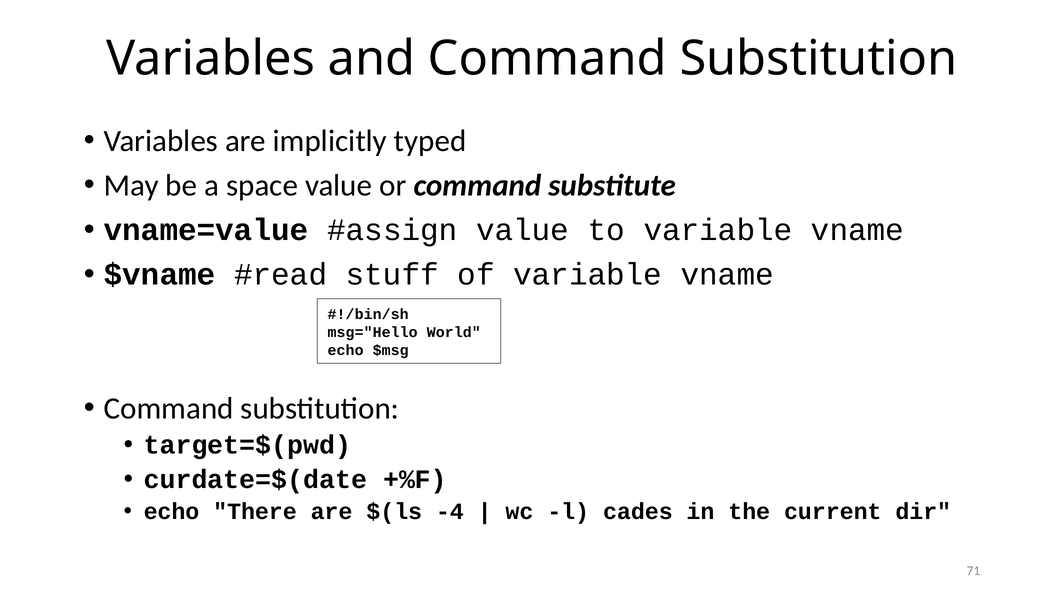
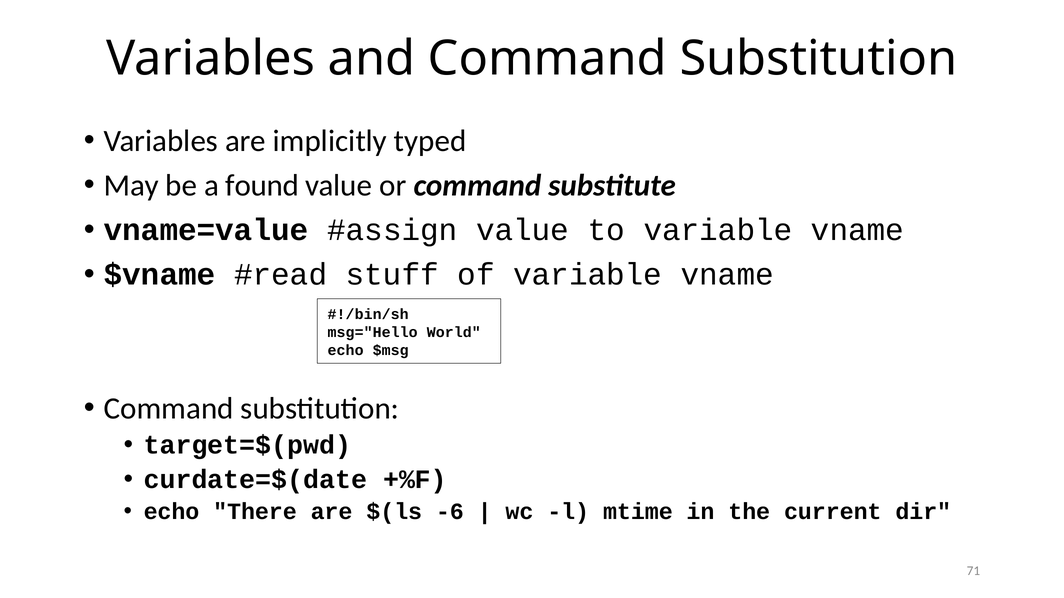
space: space -> found
-4: -4 -> -6
cades: cades -> mtime
